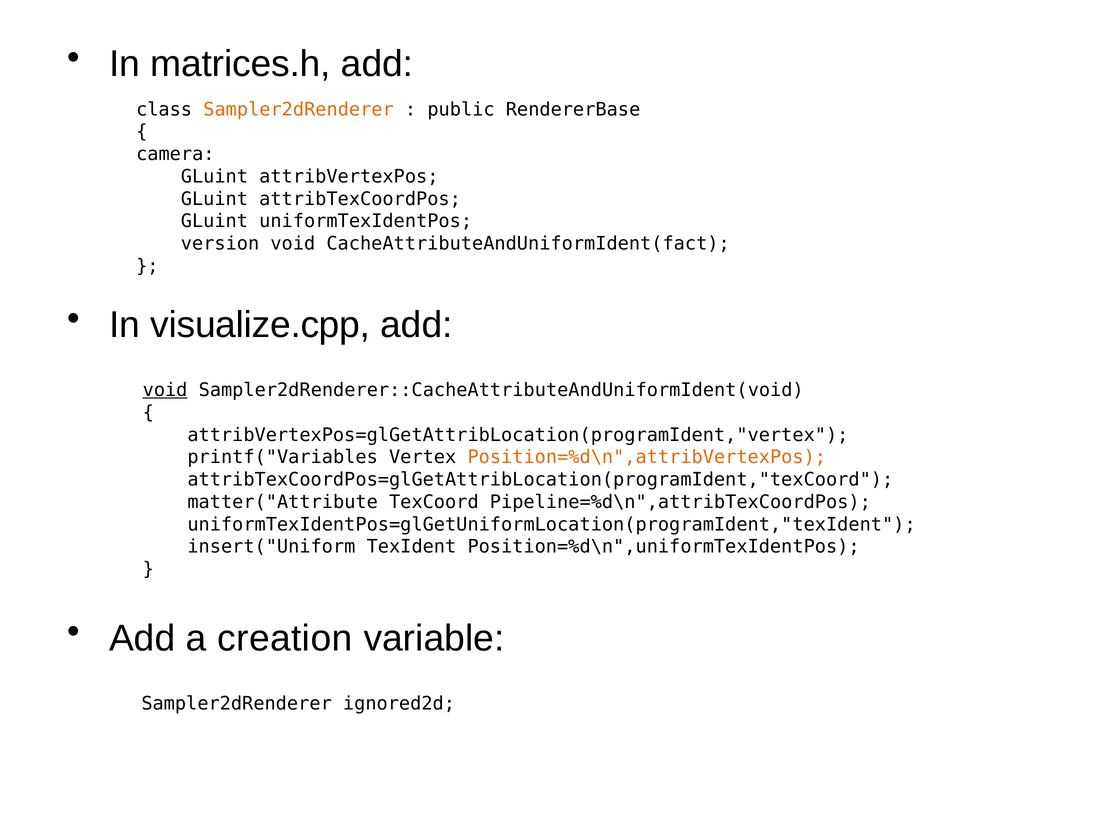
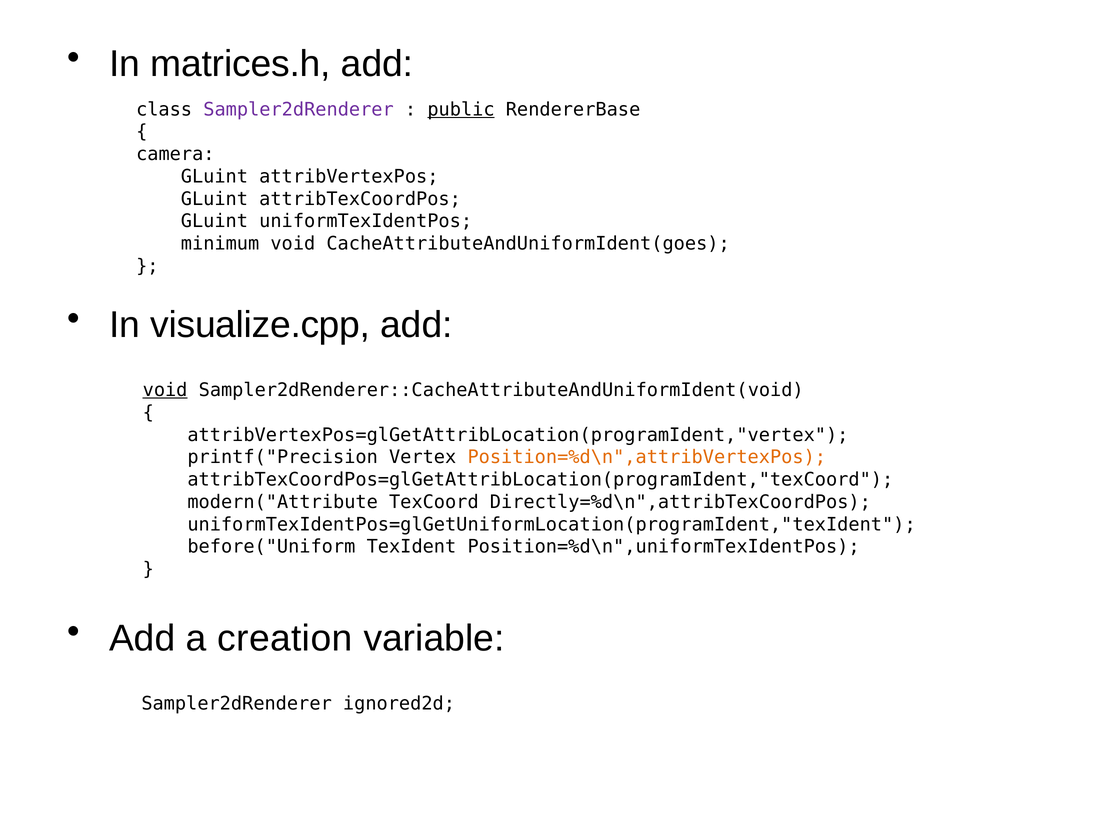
Sampler2dRenderer at (299, 109) colour: orange -> purple
public underline: none -> present
version: version -> minimum
CacheAttributeAndUniformIdent(fact: CacheAttributeAndUniformIdent(fact -> CacheAttributeAndUniformIdent(goes
printf("Variables: printf("Variables -> printf("Precision
matter("Attribute: matter("Attribute -> modern("Attribute
Pipeline=%d\n",attribTexCoordPos: Pipeline=%d\n",attribTexCoordPos -> Directly=%d\n",attribTexCoordPos
insert("Uniform: insert("Uniform -> before("Uniform
